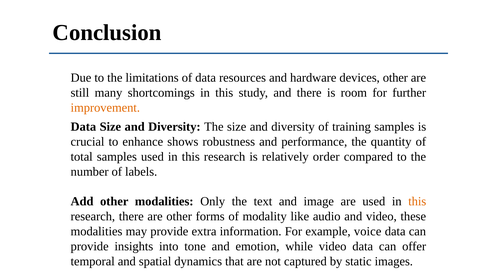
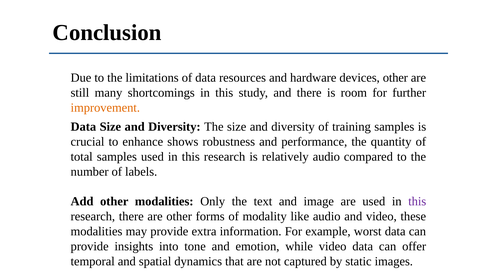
relatively order: order -> audio
this at (417, 201) colour: orange -> purple
voice: voice -> worst
